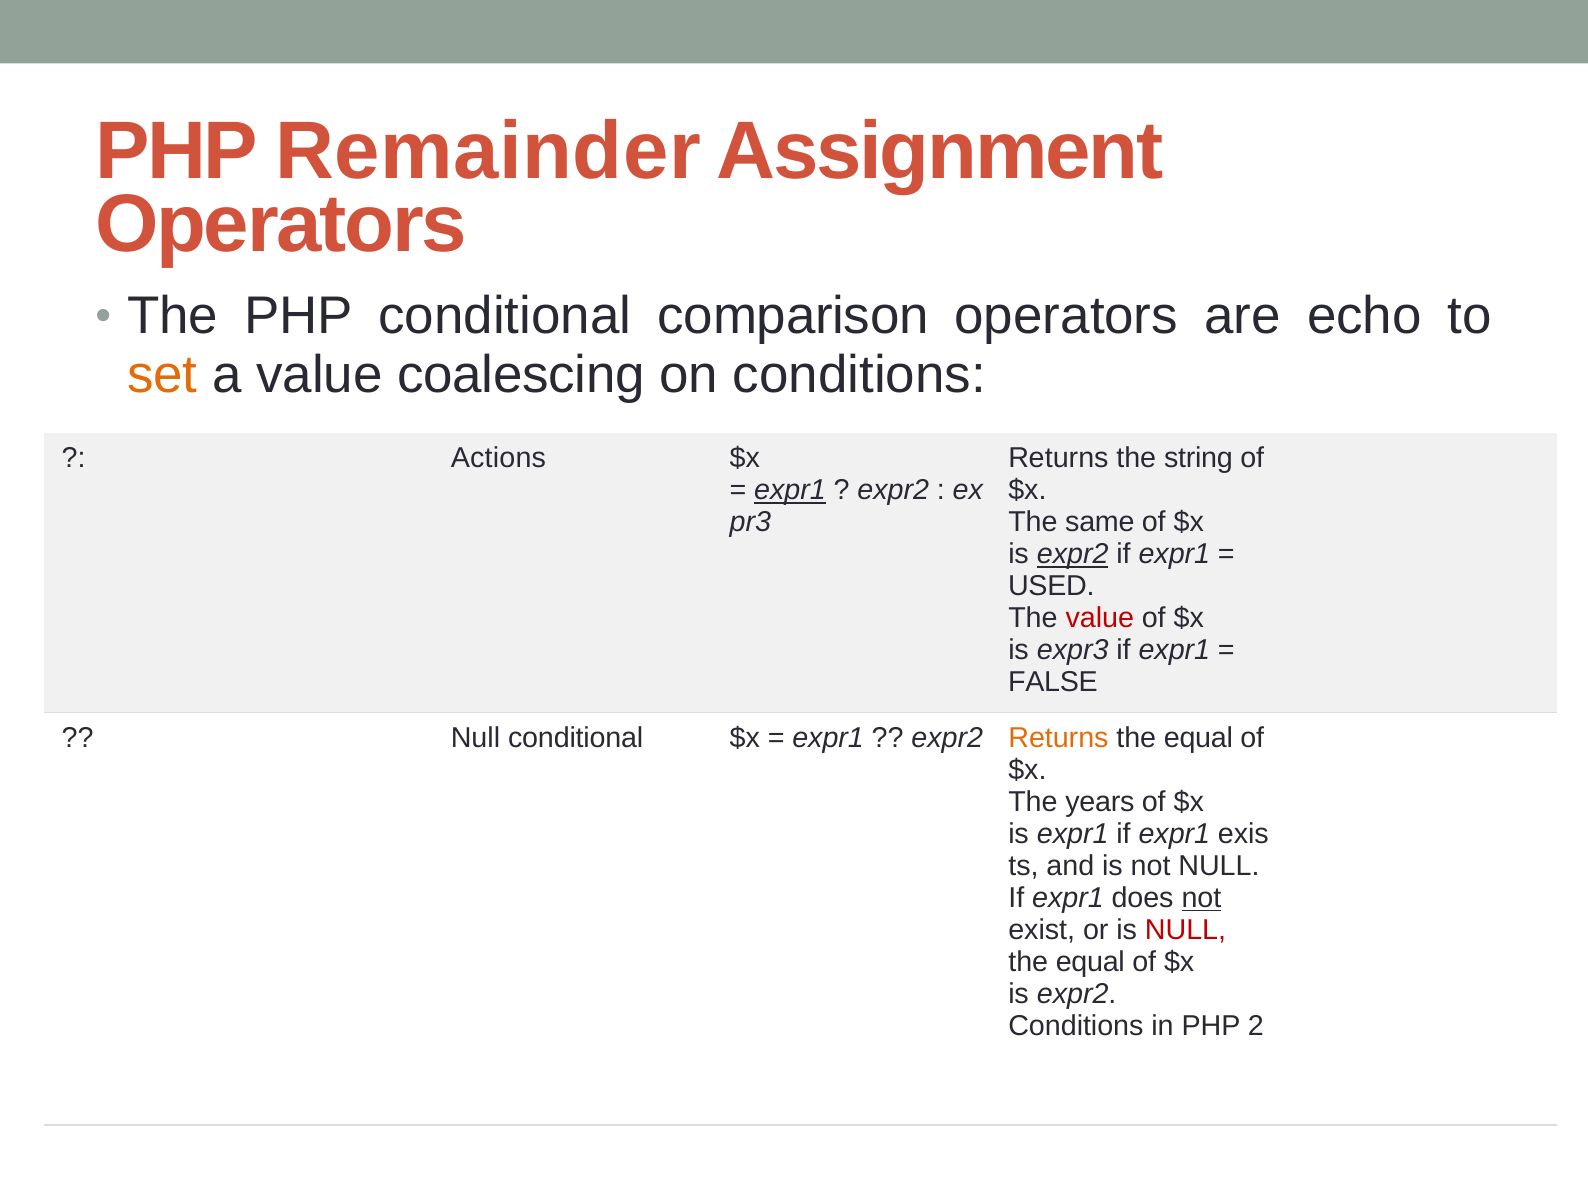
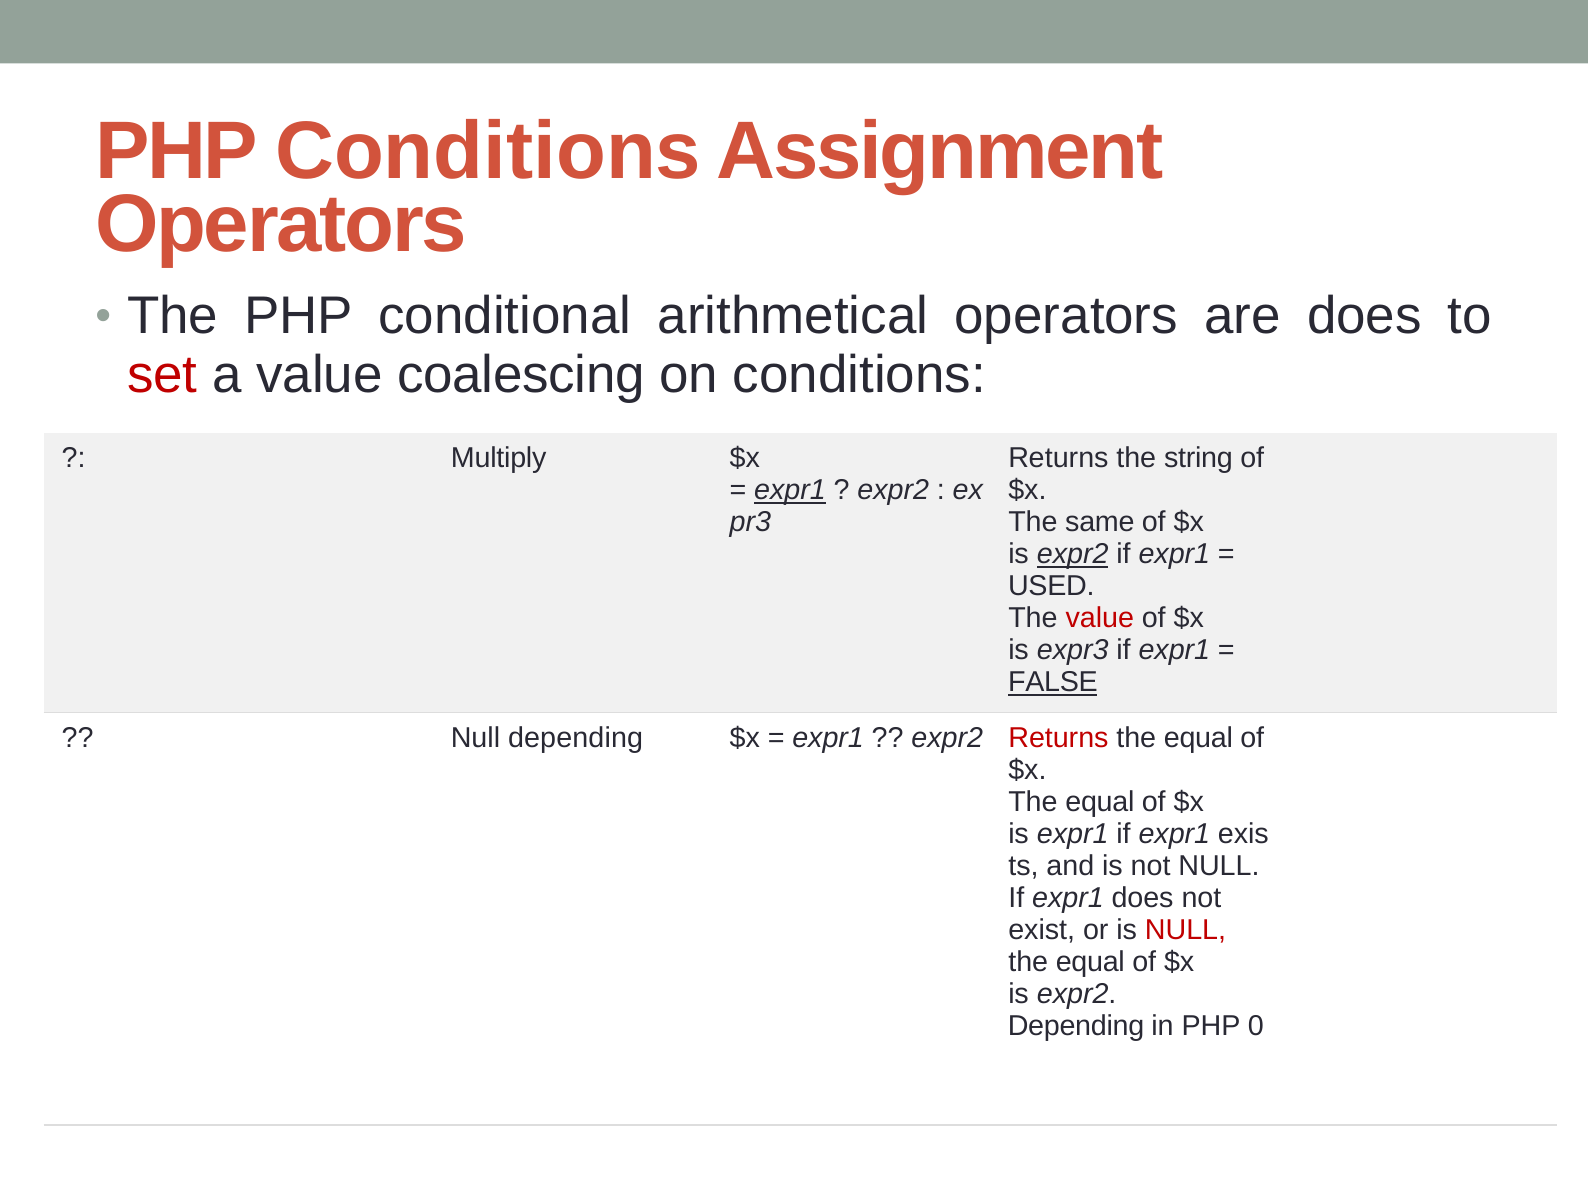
PHP Remainder: Remainder -> Conditions
comparison: comparison -> arithmetical
are echo: echo -> does
set colour: orange -> red
Actions: Actions -> Multiply
FALSE underline: none -> present
Null conditional: conditional -> depending
Returns at (1058, 738) colour: orange -> red
years at (1100, 802): years -> equal
not at (1201, 898) underline: present -> none
Conditions at (1076, 1026): Conditions -> Depending
2: 2 -> 0
